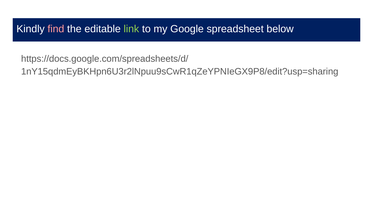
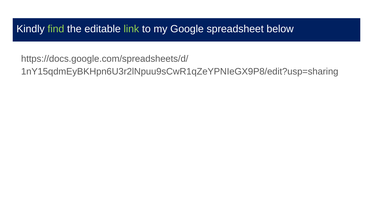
find colour: pink -> light green
